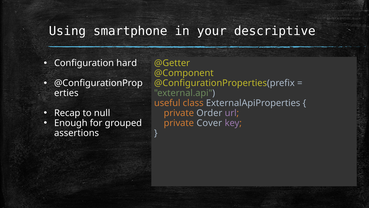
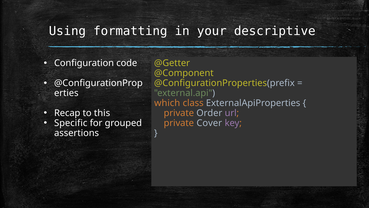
smartphone: smartphone -> formatting
hard: hard -> code
useful: useful -> which
null: null -> this
Enough: Enough -> Specific
